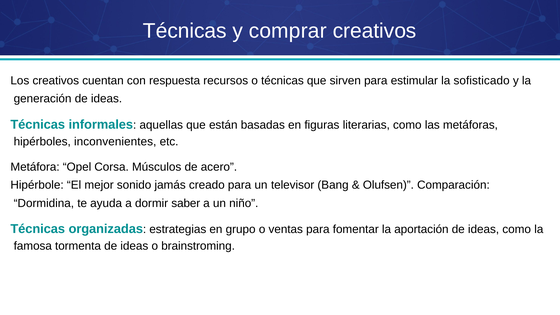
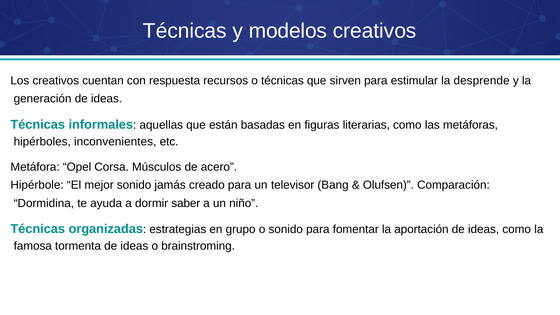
comprar: comprar -> modelos
sofisticado: sofisticado -> desprende
o ventas: ventas -> sonido
